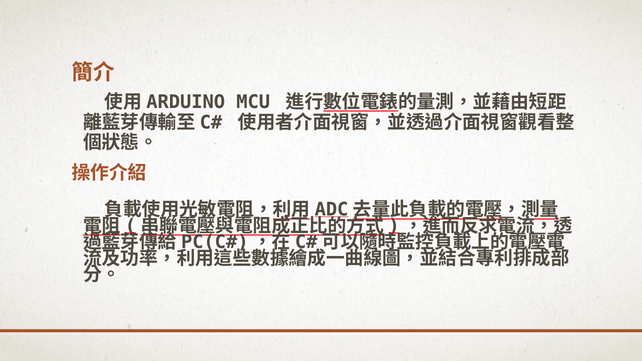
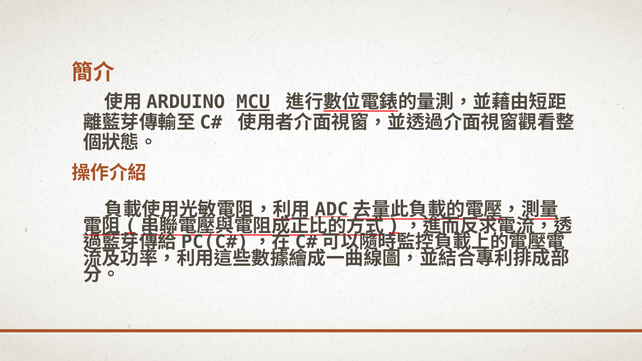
MCU underline: none -> present
